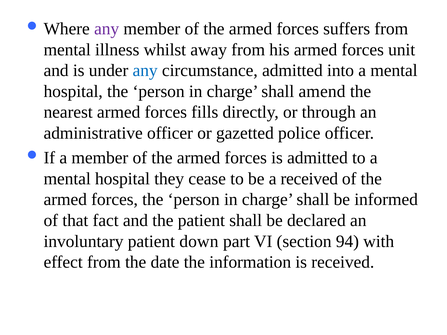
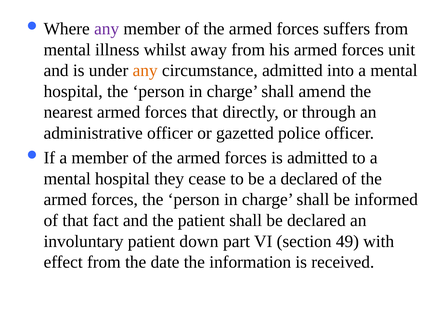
any at (145, 71) colour: blue -> orange
forces fills: fills -> that
a received: received -> declared
94: 94 -> 49
